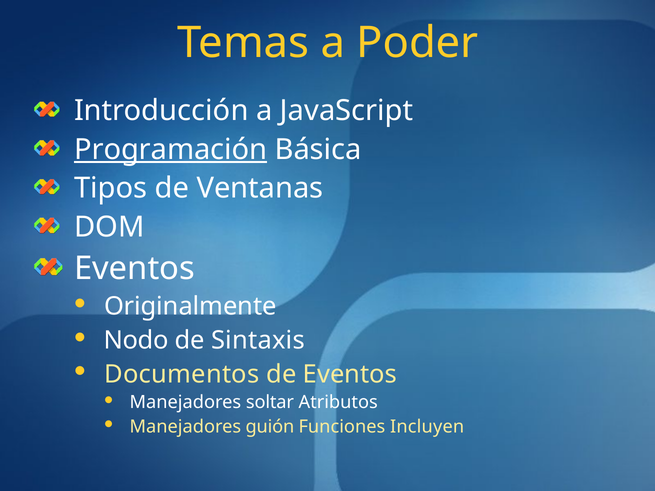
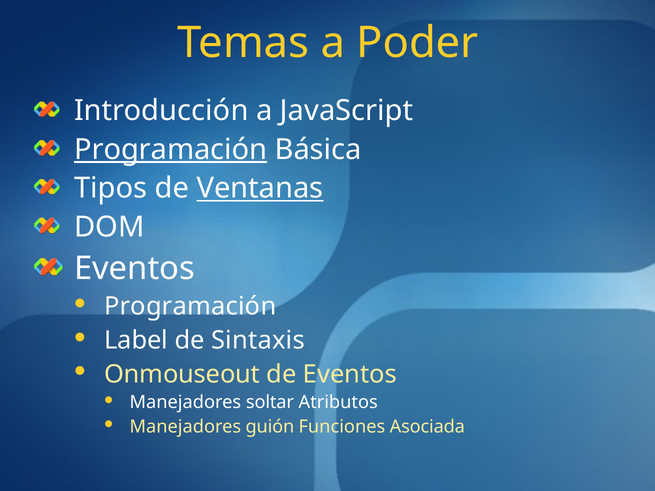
Ventanas underline: none -> present
Originalmente at (190, 307): Originalmente -> Programación
Nodo: Nodo -> Label
Documentos: Documentos -> Onmouseout
Incluyen: Incluyen -> Asociada
